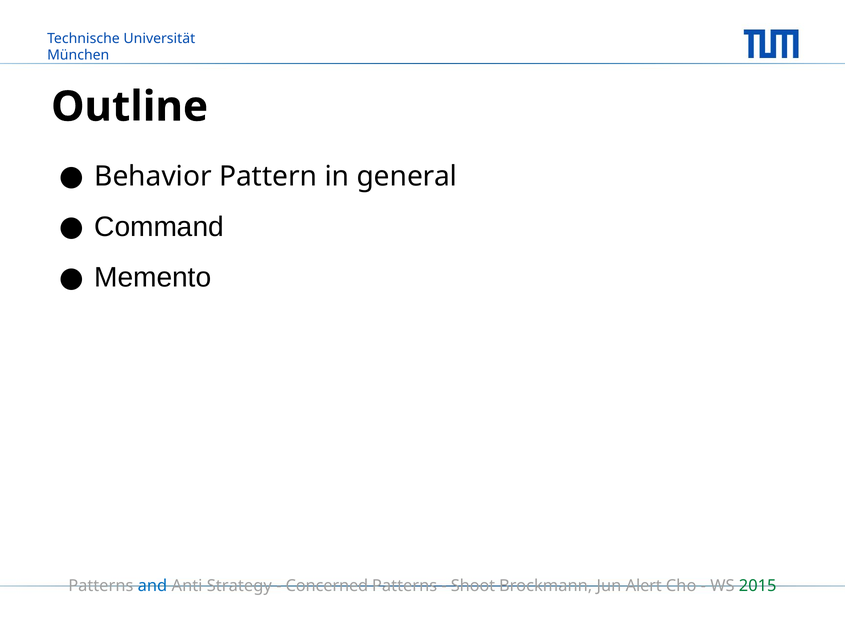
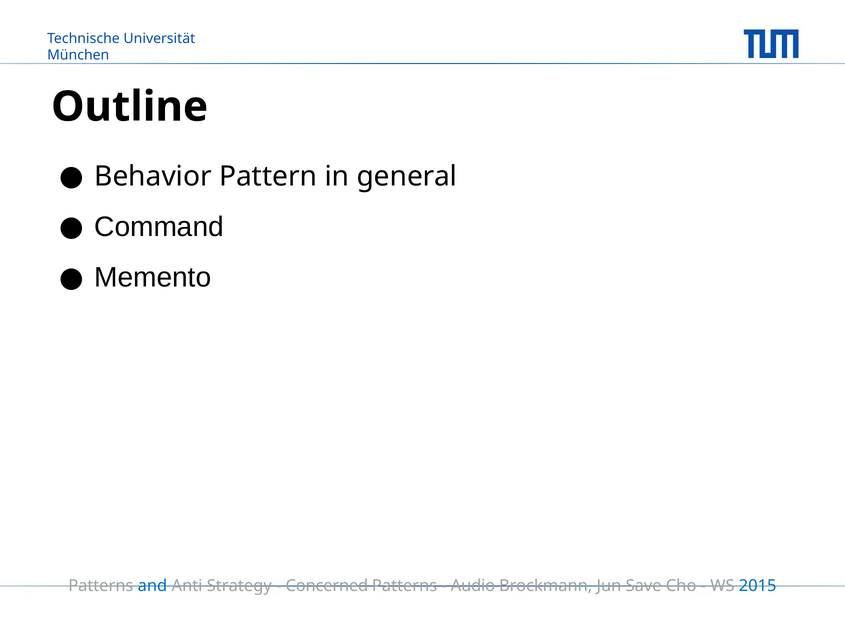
Shoot: Shoot -> Audio
Alert: Alert -> Save
2015 colour: green -> blue
